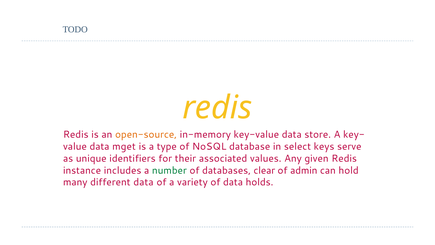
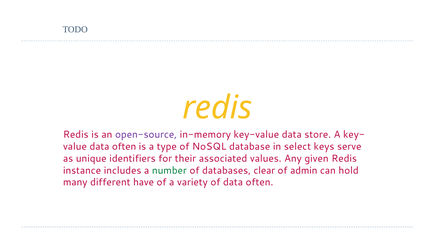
open-source colour: orange -> purple
mget at (124, 146): mget -> often
different data: data -> have
of data holds: holds -> often
